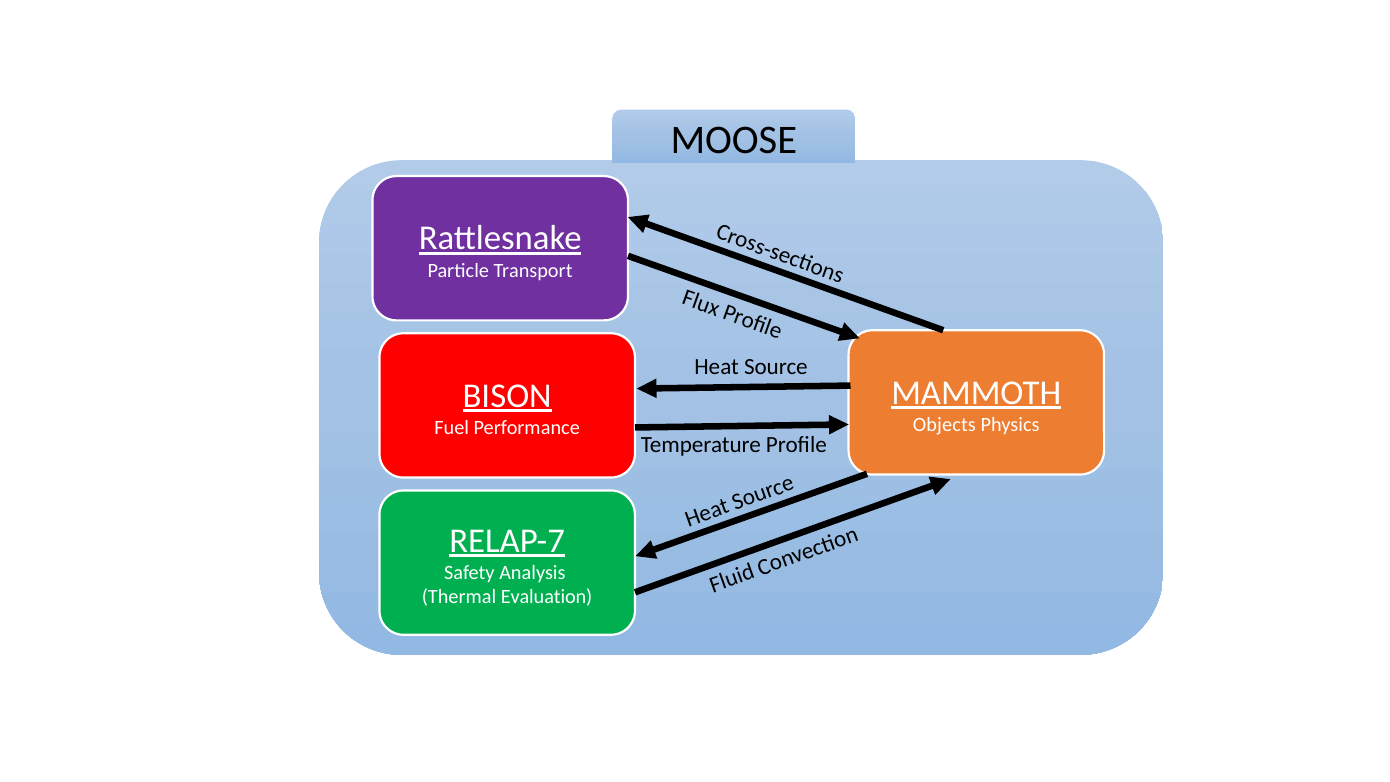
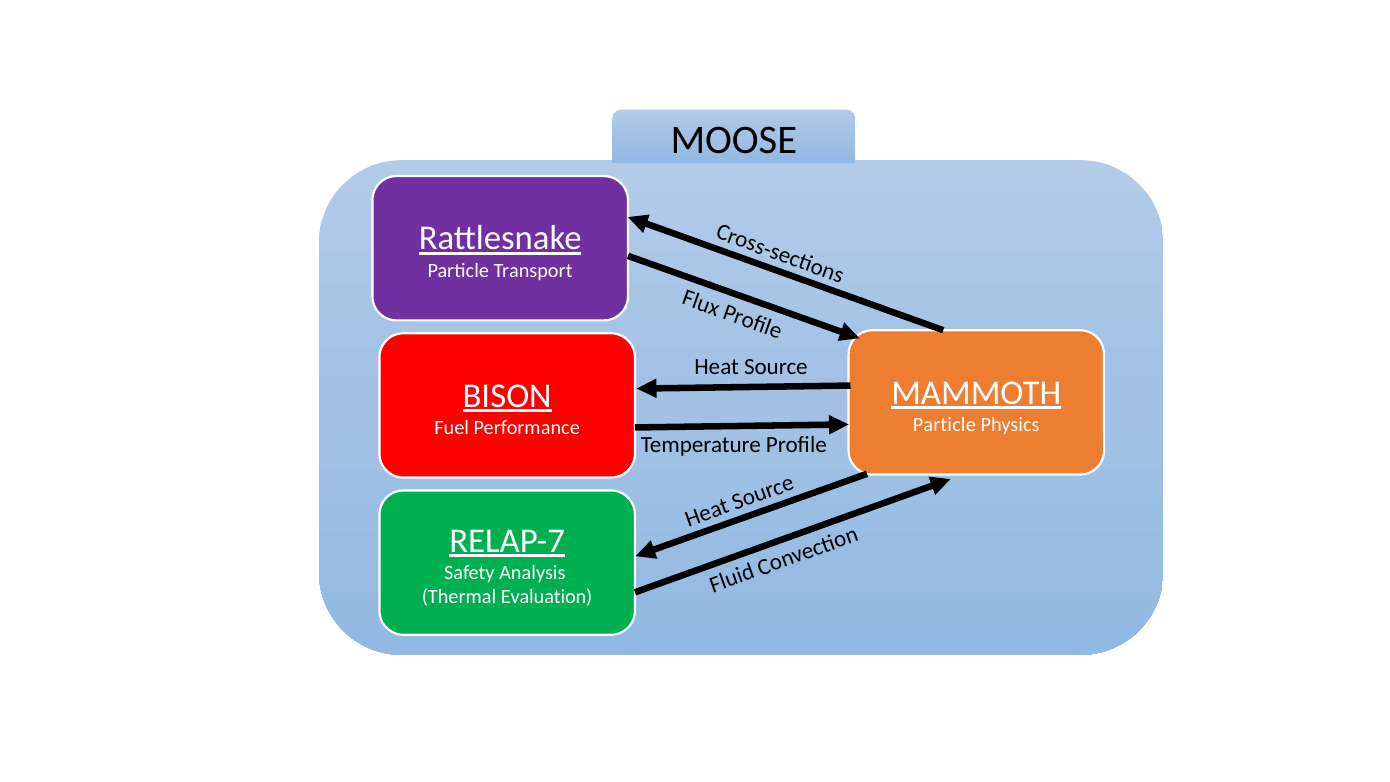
Objects at (944, 425): Objects -> Particle
